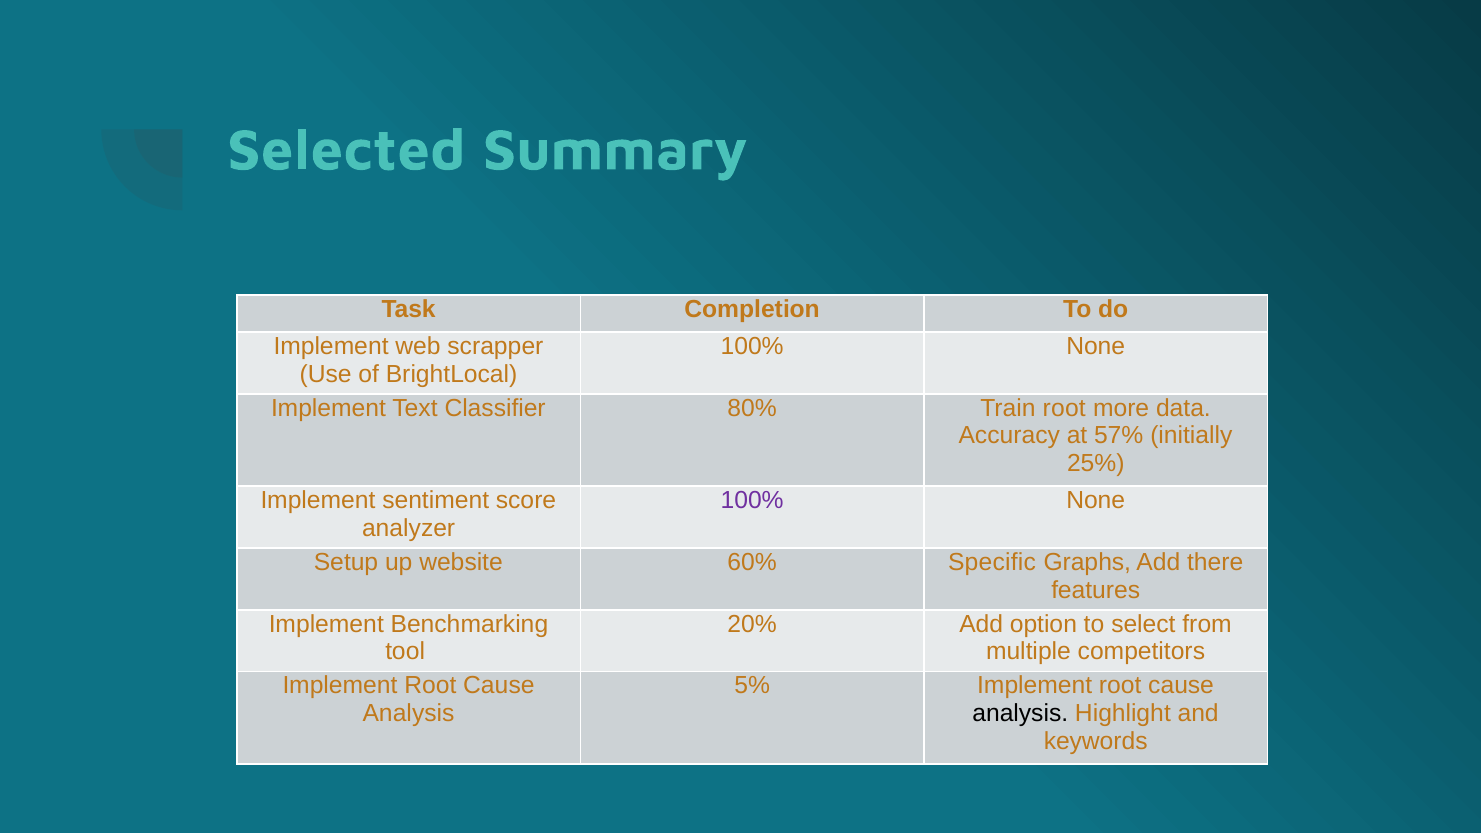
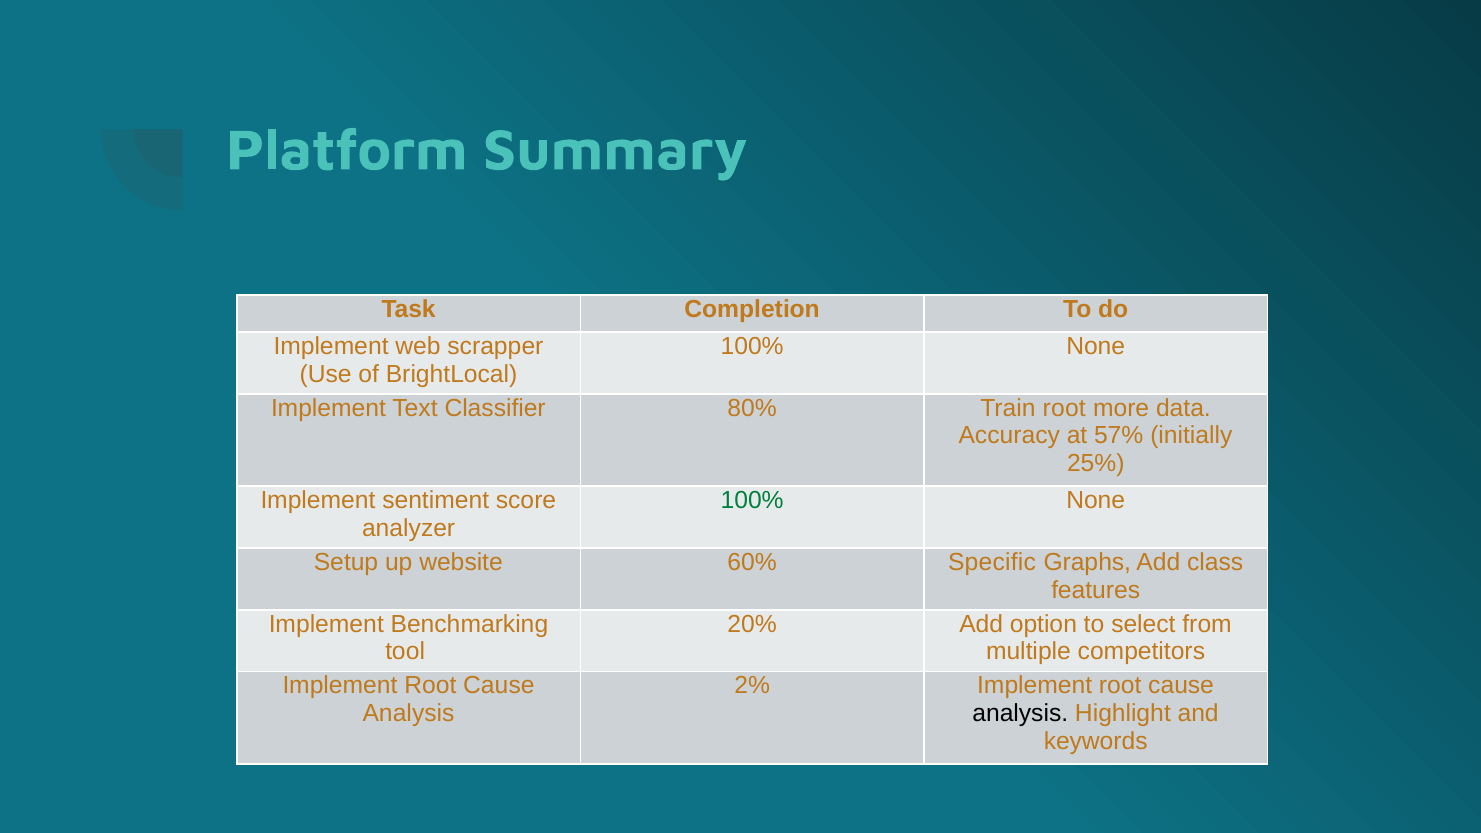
Selected: Selected -> Platform
100% at (752, 501) colour: purple -> green
there: there -> class
5%: 5% -> 2%
